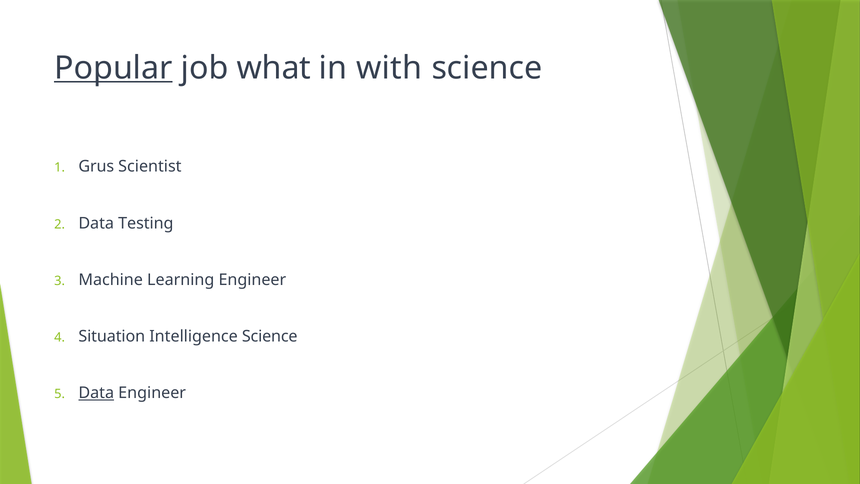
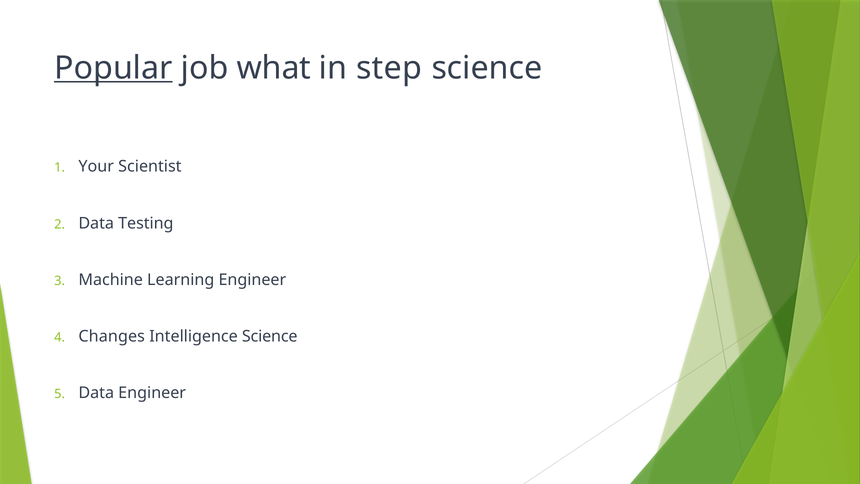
with: with -> step
Grus: Grus -> Your
Situation: Situation -> Changes
Data at (96, 393) underline: present -> none
